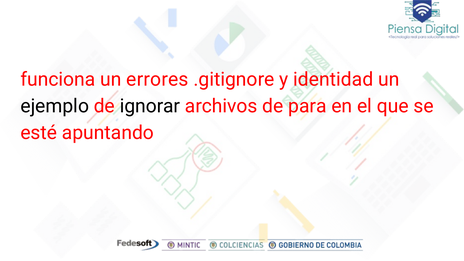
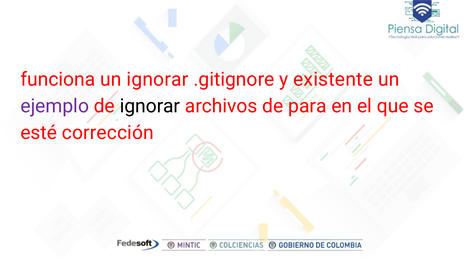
un errores: errores -> ignorar
identidad: identidad -> existente
ejemplo colour: black -> purple
apuntando: apuntando -> corrección
